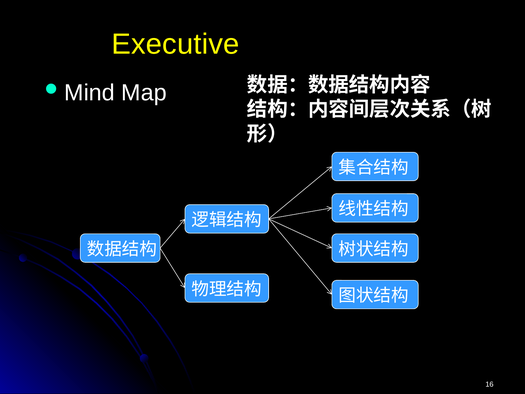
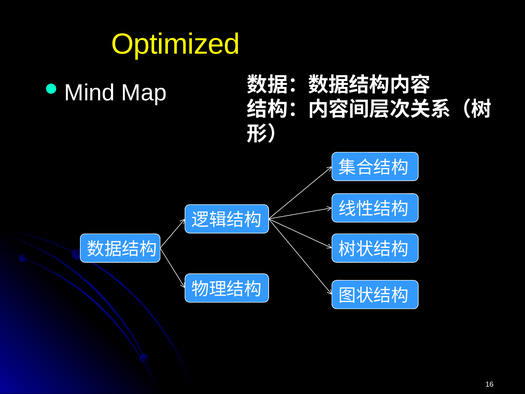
Executive: Executive -> Optimized
